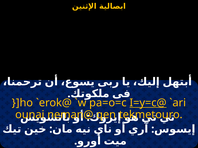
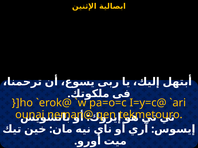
I=y=c@ underline: present -> none
